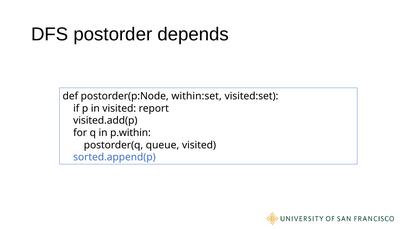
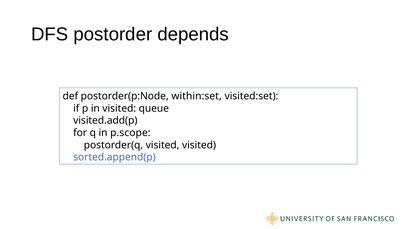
report: report -> queue
p.within: p.within -> p.scope
postorder(q queue: queue -> visited
